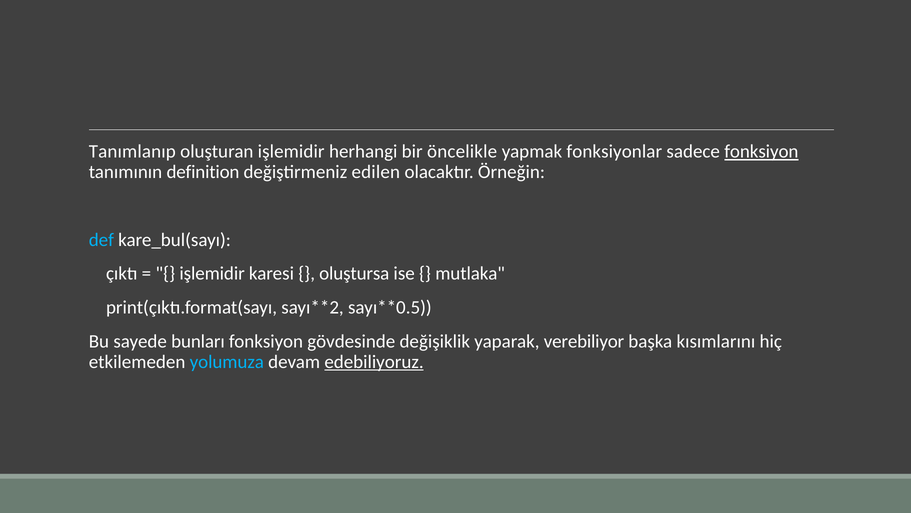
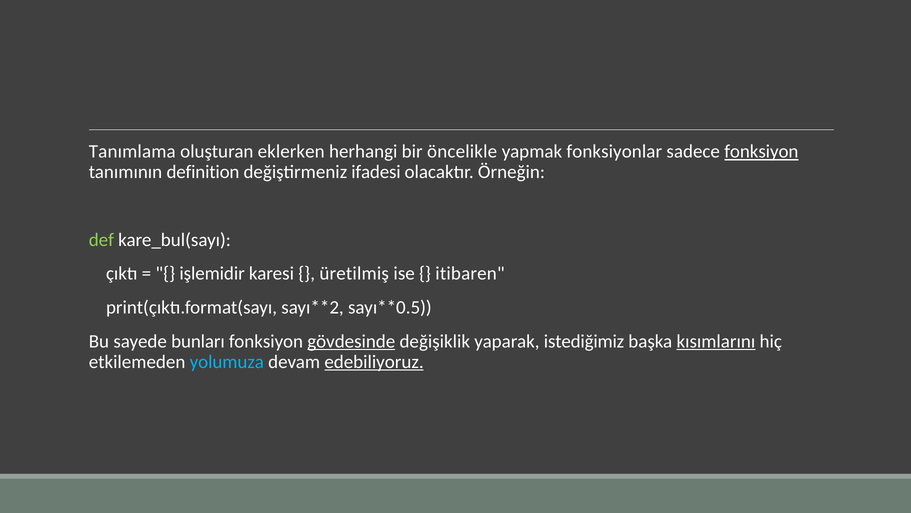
Tanımlanıp: Tanımlanıp -> Tanımlama
oluşturan işlemidir: işlemidir -> eklerken
edilen: edilen -> ifadesi
def colour: light blue -> light green
oluştursa: oluştursa -> üretilmiş
mutlaka: mutlaka -> itibaren
gövdesinde underline: none -> present
verebiliyor: verebiliyor -> istediğimiz
kısımlarını underline: none -> present
